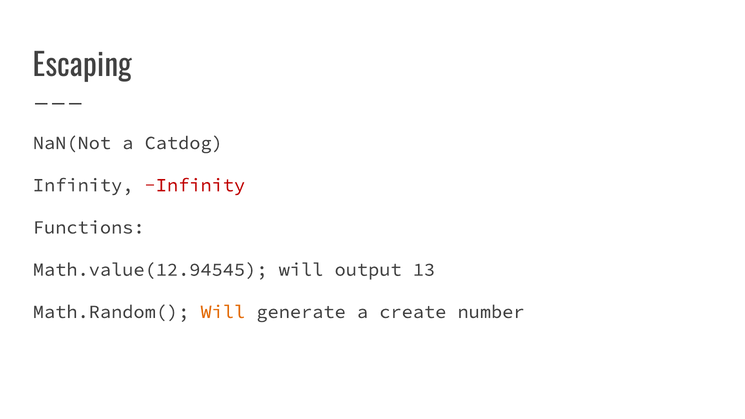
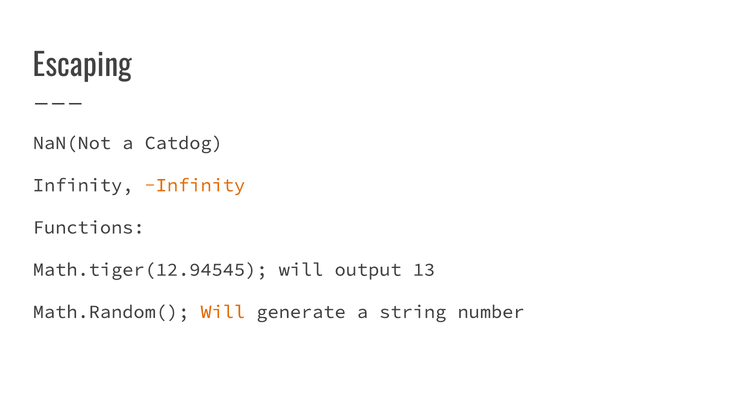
Infinity at (195, 185) colour: red -> orange
Math.value(12.94545: Math.value(12.94545 -> Math.tiger(12.94545
create: create -> string
